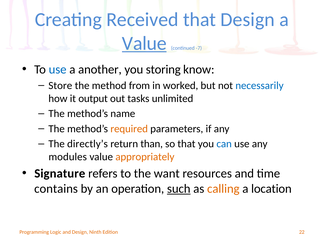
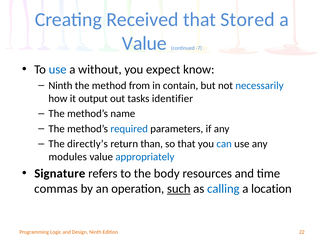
that Design: Design -> Stored
Value at (144, 43) underline: present -> none
another: another -> without
storing: storing -> expect
Store at (60, 86): Store -> Ninth
worked: worked -> contain
unlimited: unlimited -> identifier
required colour: orange -> blue
appropriately colour: orange -> blue
want: want -> body
contains: contains -> commas
calling colour: orange -> blue
